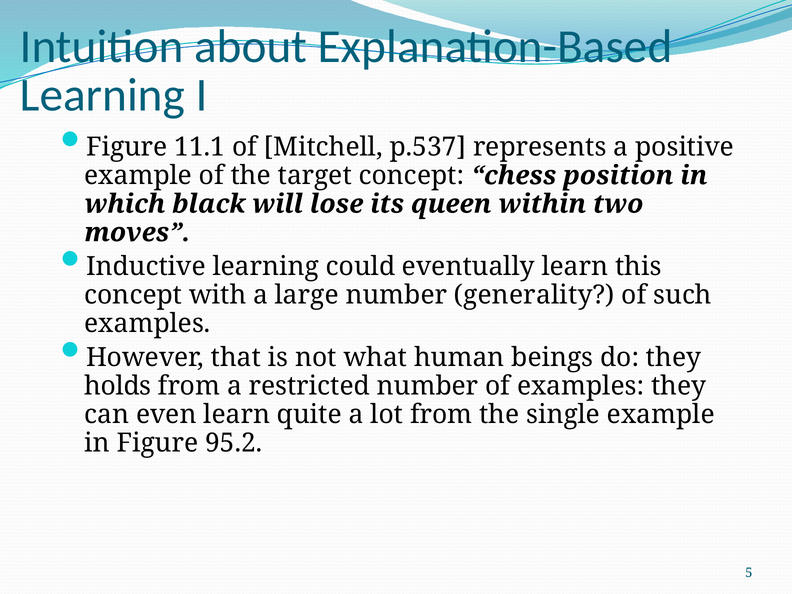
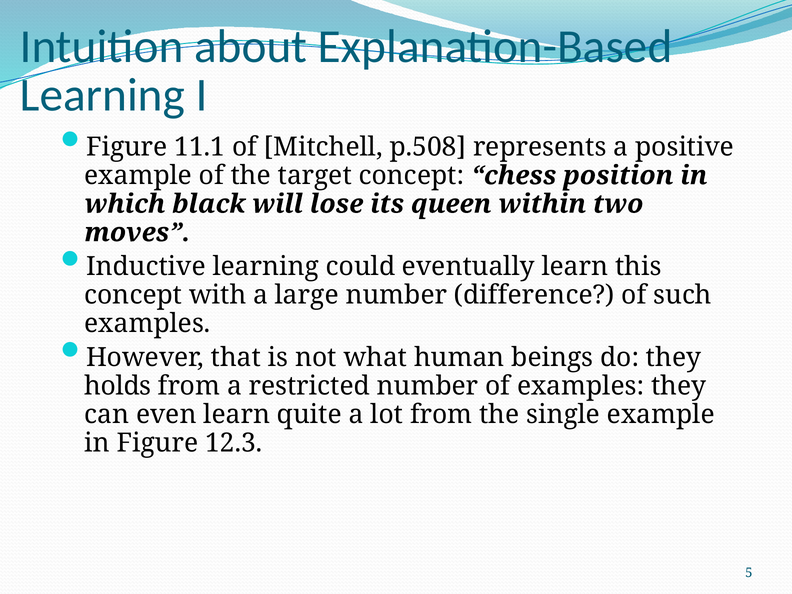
p.537: p.537 -> p.508
generality: generality -> difference
95.2: 95.2 -> 12.3
